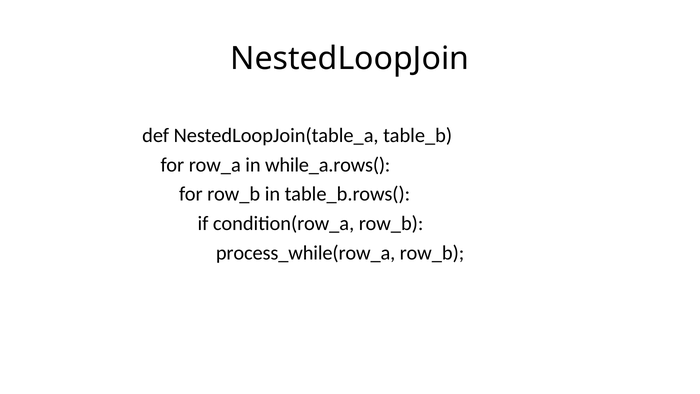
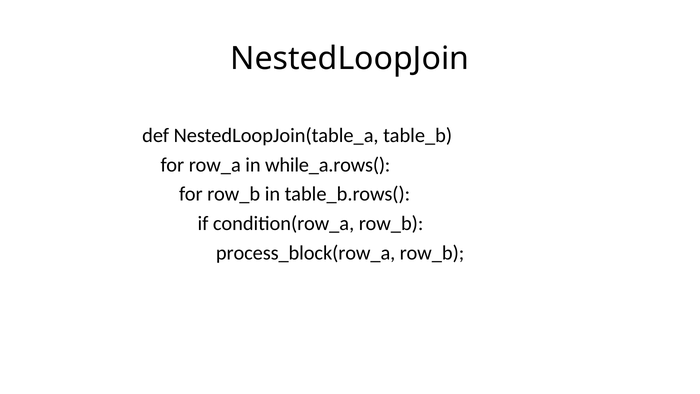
process_while(row_a: process_while(row_a -> process_block(row_a
